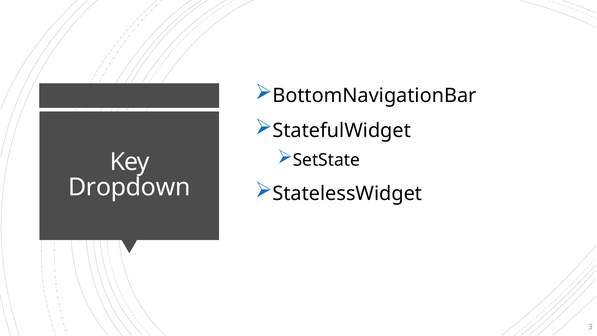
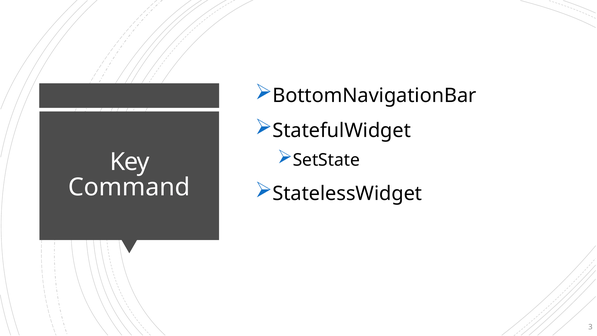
Dropdown: Dropdown -> Command
